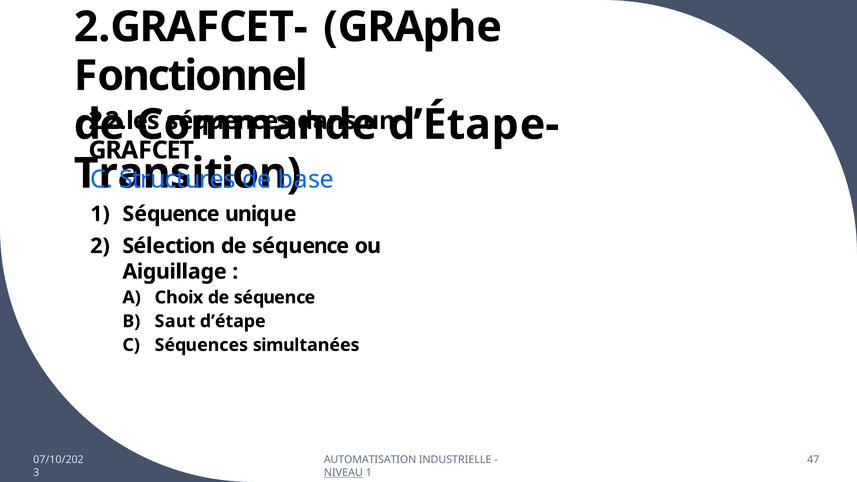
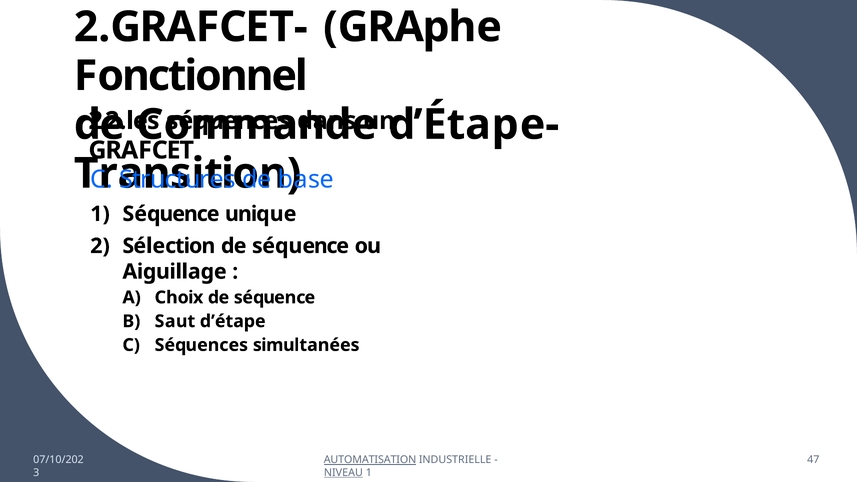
AUTOMATISATION underline: none -> present
